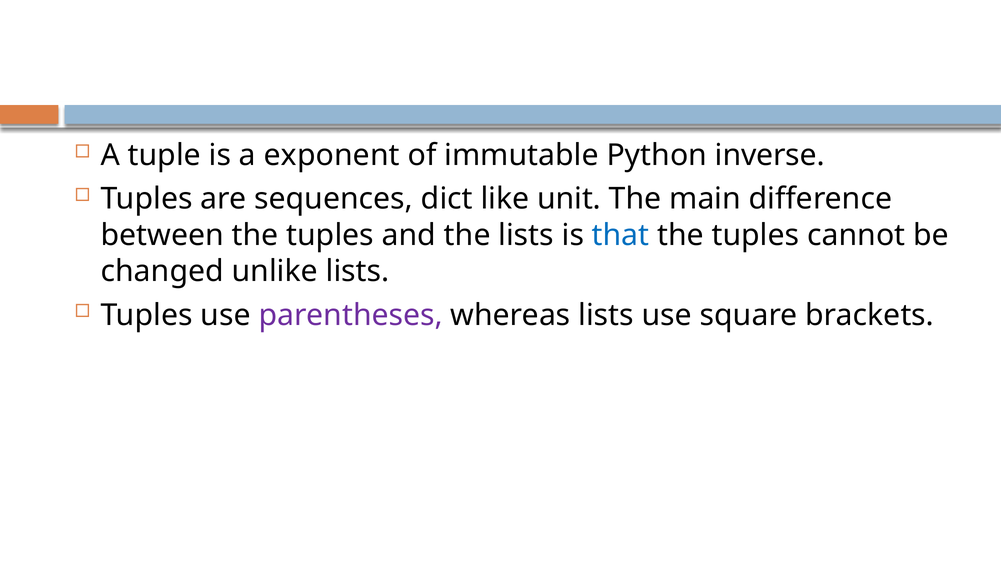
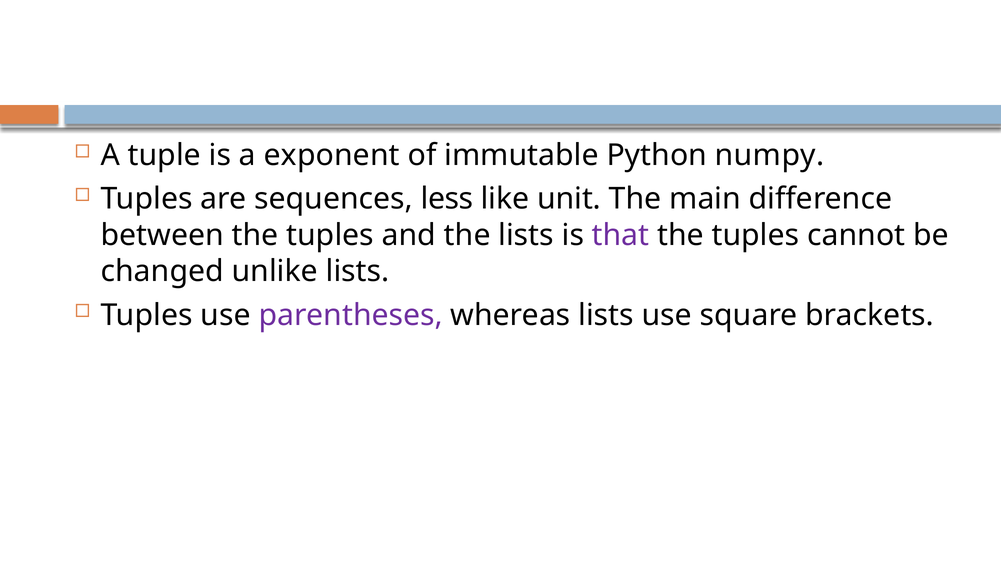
inverse: inverse -> numpy
dict: dict -> less
that colour: blue -> purple
